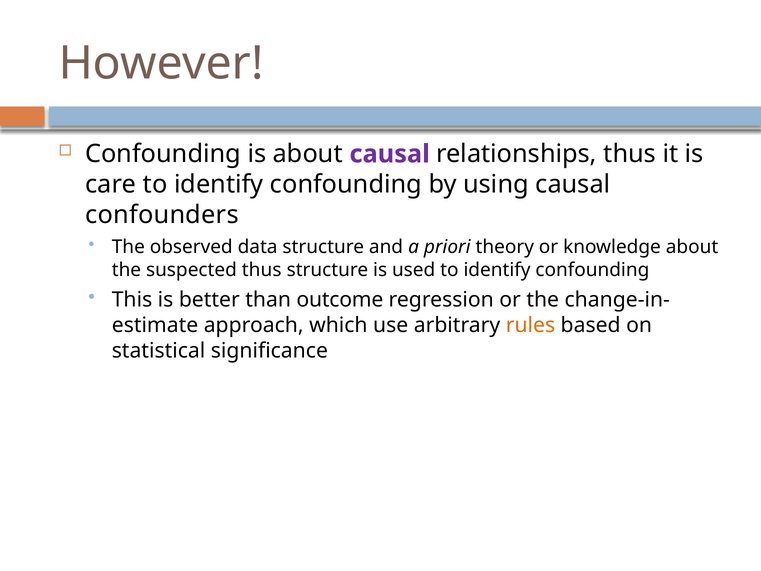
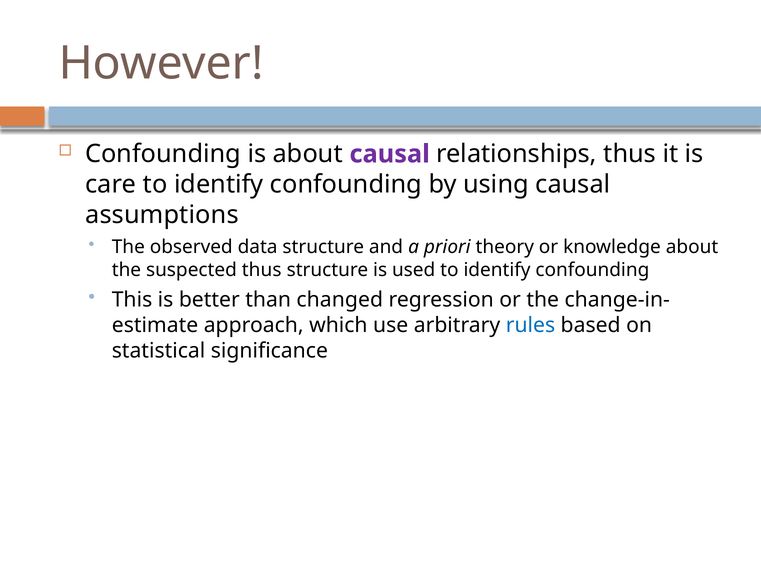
confounders: confounders -> assumptions
outcome: outcome -> changed
rules colour: orange -> blue
